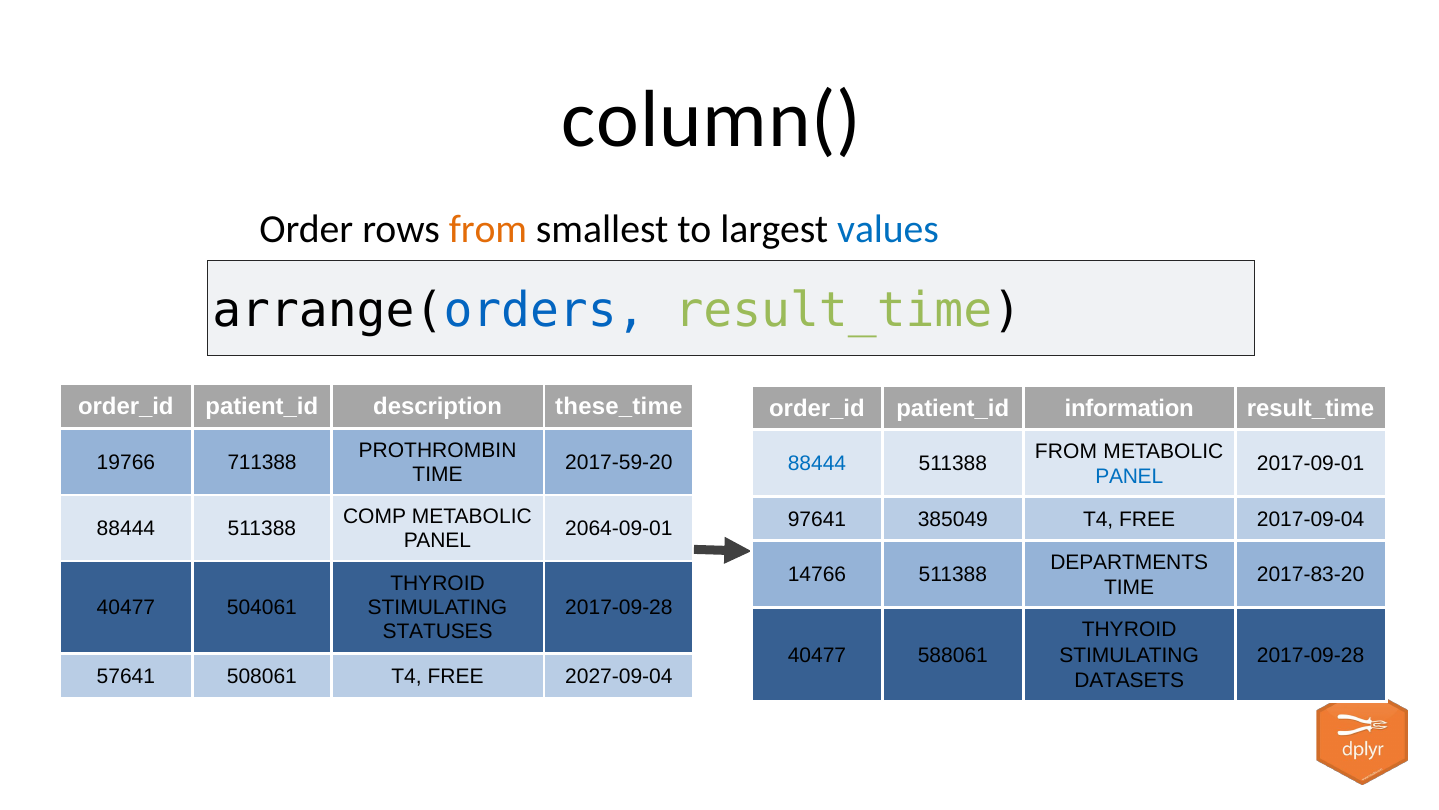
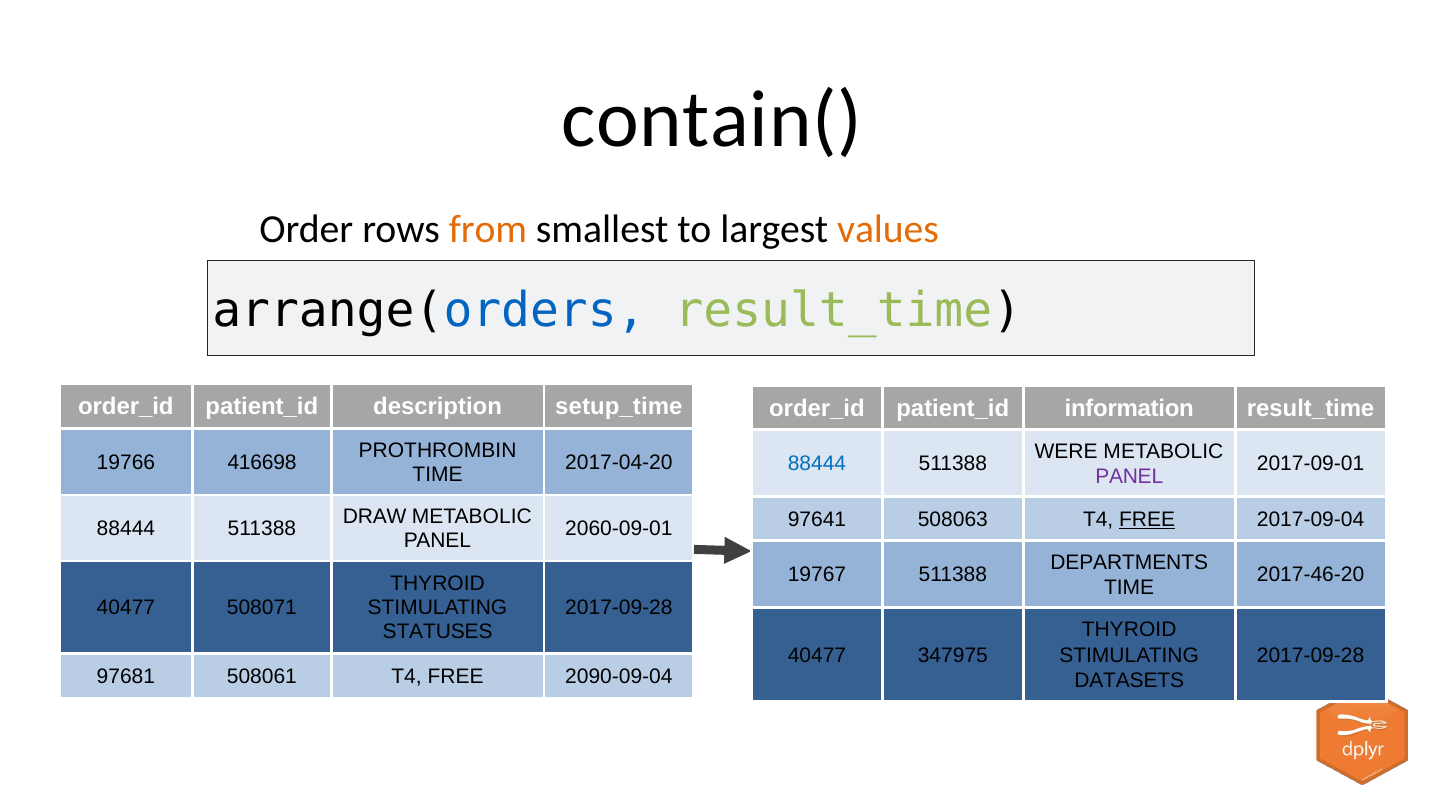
column(: column( -> contain(
values colour: blue -> orange
these_time: these_time -> setup_time
FROM at (1066, 451): FROM -> WERE
711388: 711388 -> 416698
2017-59-20: 2017-59-20 -> 2017-04-20
PANEL at (1129, 476) colour: blue -> purple
COMP: COMP -> DRAW
385049: 385049 -> 508063
FREE at (1147, 519) underline: none -> present
2064-09-01: 2064-09-01 -> 2060-09-01
14766: 14766 -> 19767
2017-83-20: 2017-83-20 -> 2017-46-20
504061: 504061 -> 508071
588061: 588061 -> 347975
57641: 57641 -> 97681
2027-09-04: 2027-09-04 -> 2090-09-04
